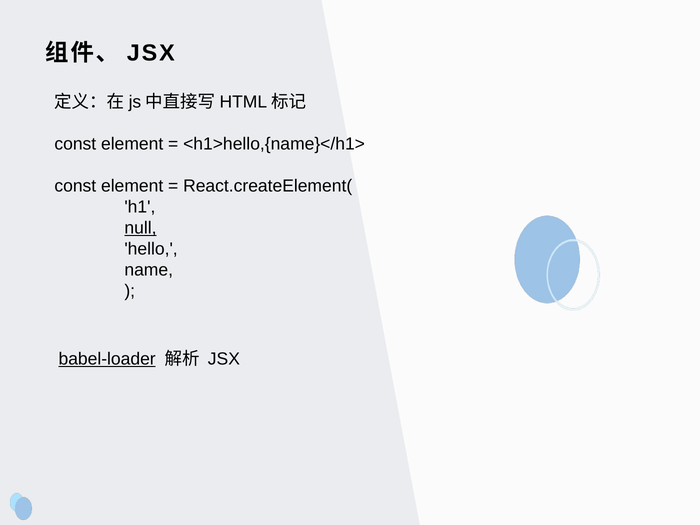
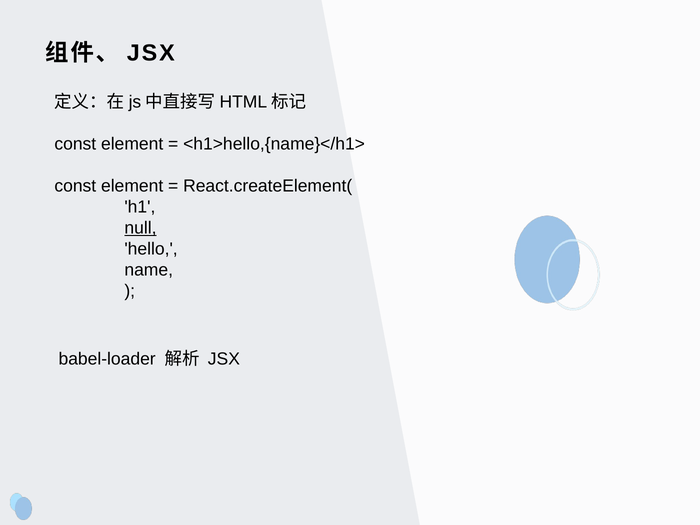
babel-loader underline: present -> none
